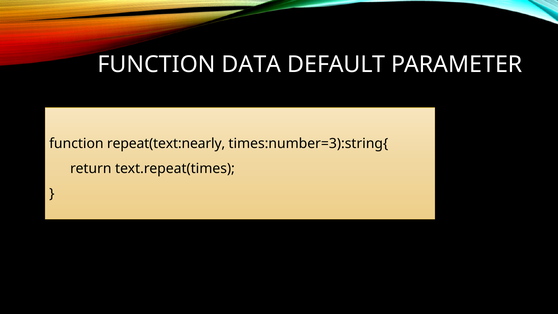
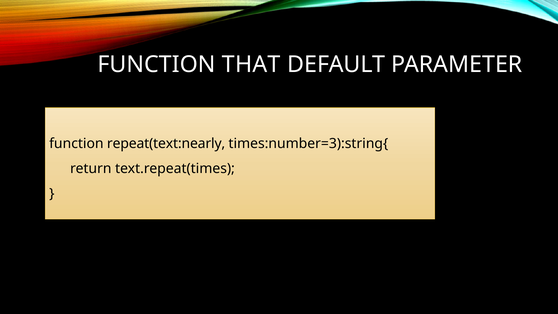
DATA: DATA -> THAT
